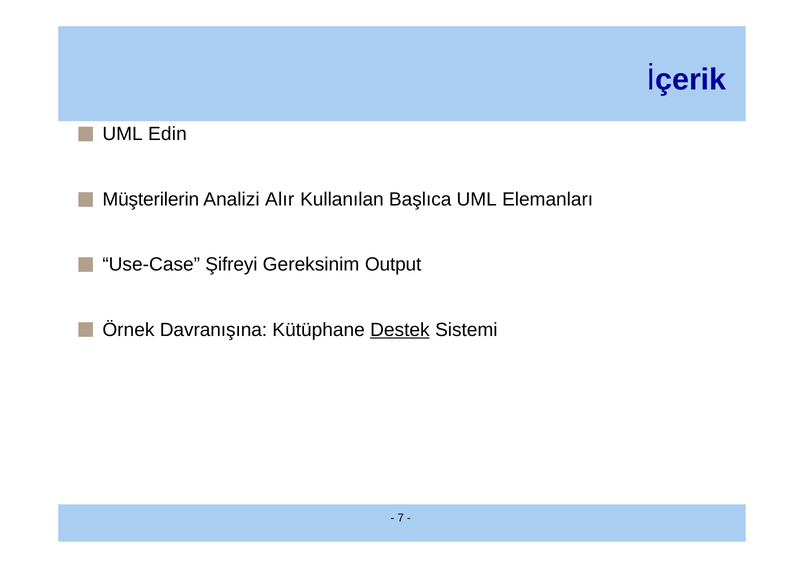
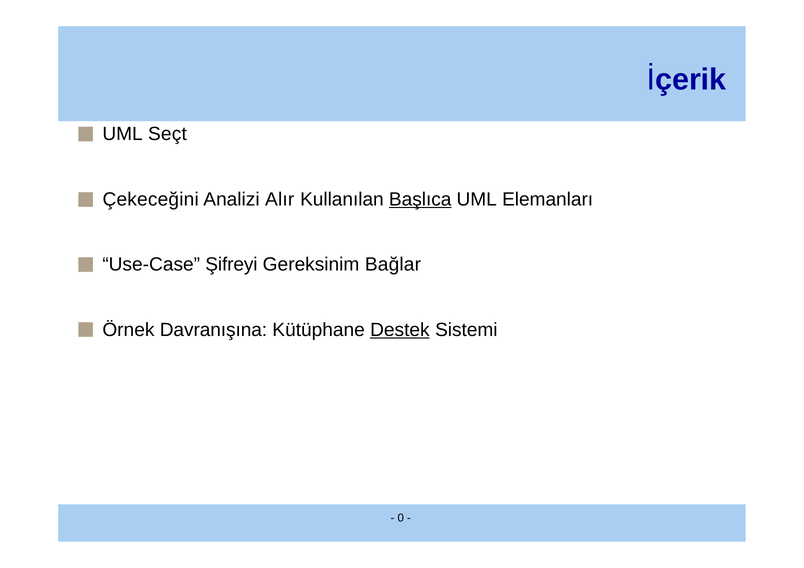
Edin: Edin -> Seçt
Müşterilerin: Müşterilerin -> Çekeceğini
Başlıca underline: none -> present
Output: Output -> Bağlar
7: 7 -> 0
